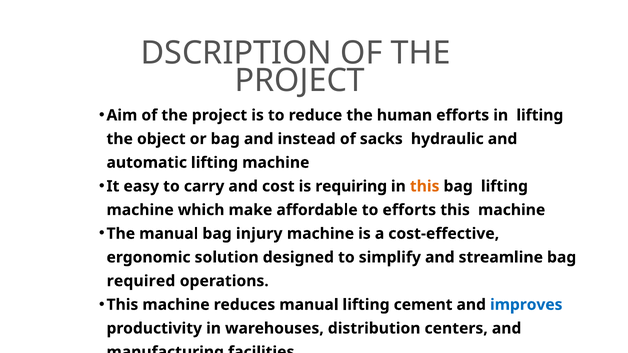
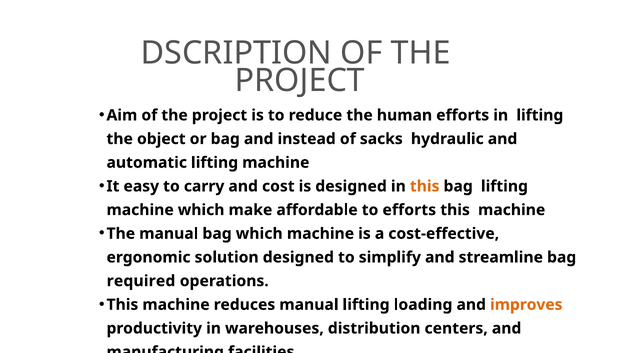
is requiring: requiring -> designed
bag injury: injury -> which
cement: cement -> loading
improves colour: blue -> orange
